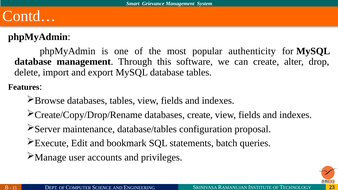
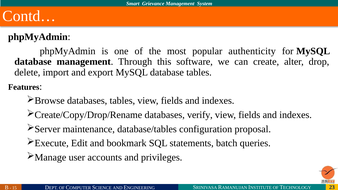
databases create: create -> verify
